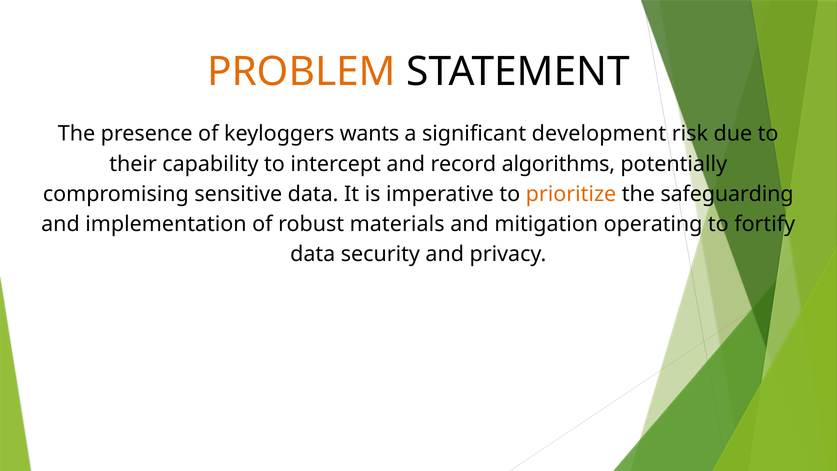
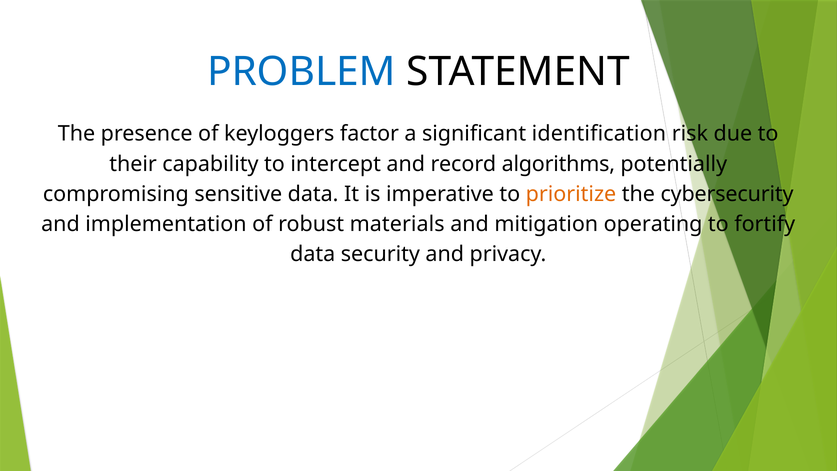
PROBLEM colour: orange -> blue
wants: wants -> factor
development: development -> identification
safeguarding: safeguarding -> cybersecurity
